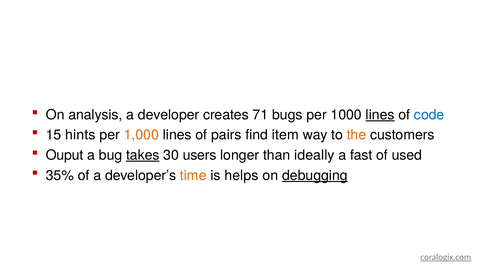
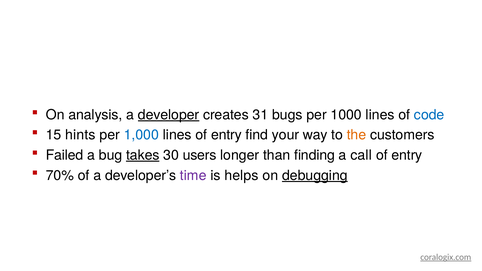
developer underline: none -> present
71: 71 -> 31
lines at (380, 115) underline: present -> none
1,000 colour: orange -> blue
lines of pairs: pairs -> entry
item: item -> your
Ouput: Ouput -> Failed
ideally: ideally -> finding
fast: fast -> call
used at (407, 155): used -> entry
35%: 35% -> 70%
time colour: orange -> purple
